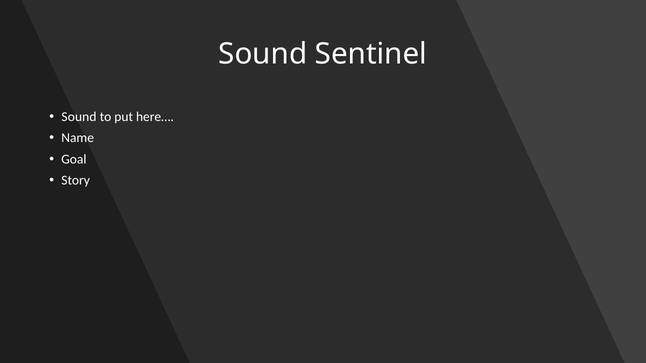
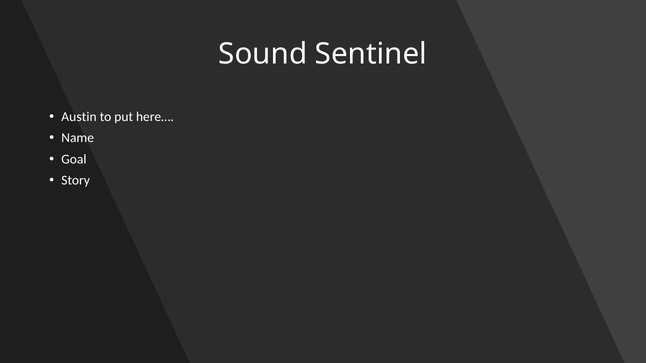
Sound at (79, 117): Sound -> Austin
